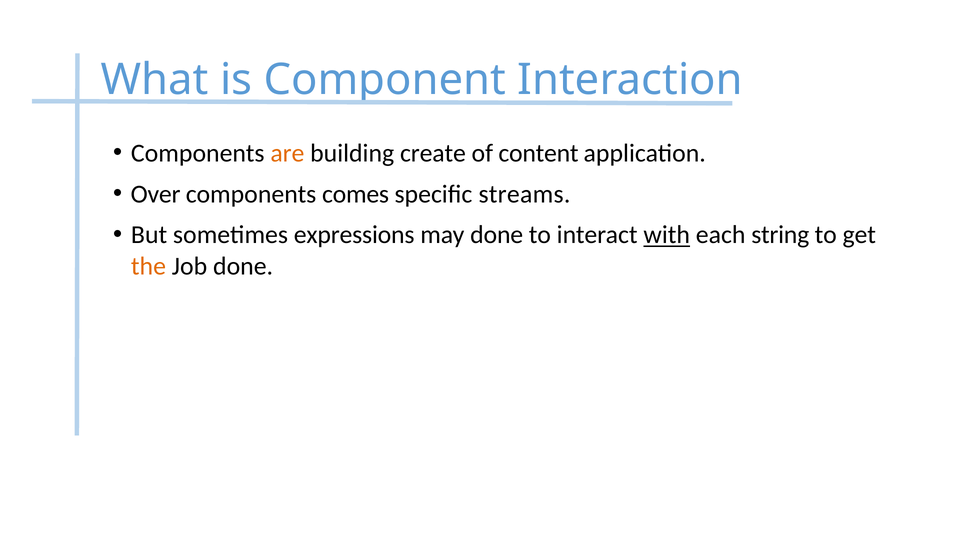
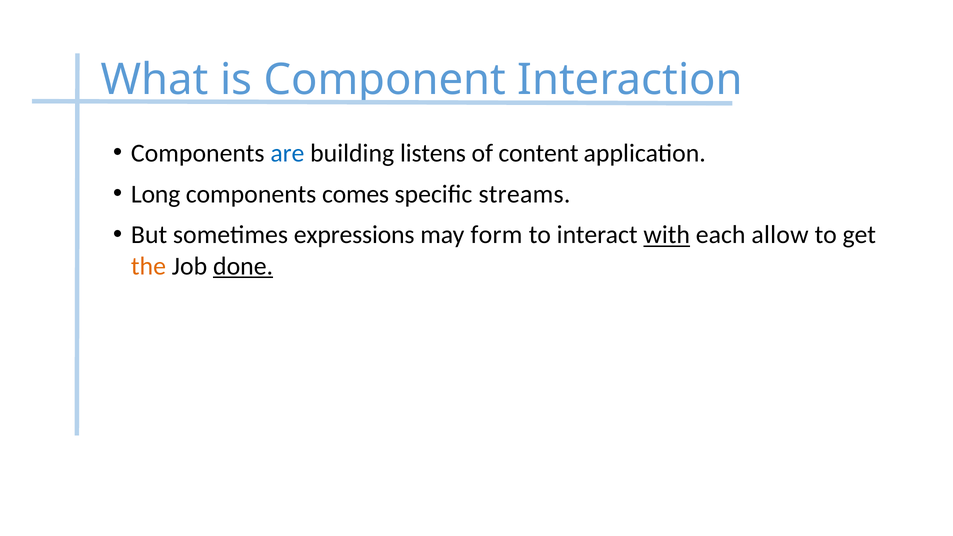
are colour: orange -> blue
create: create -> listens
Over: Over -> Long
may done: done -> form
string: string -> allow
done at (243, 266) underline: none -> present
